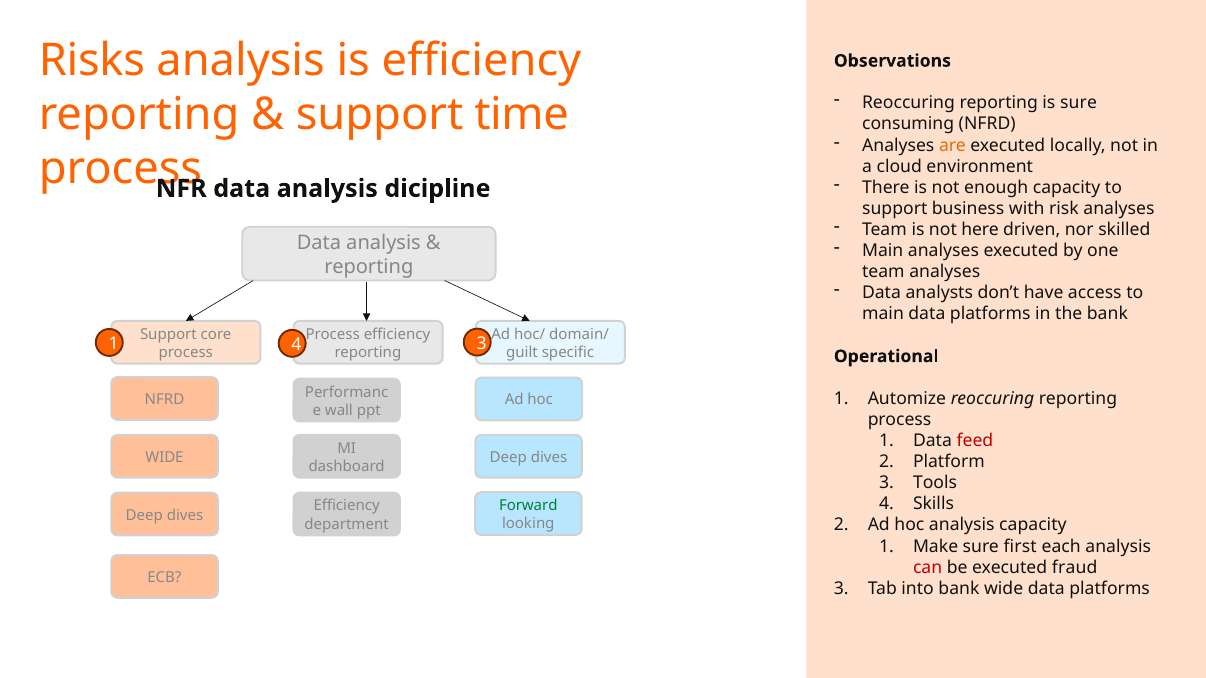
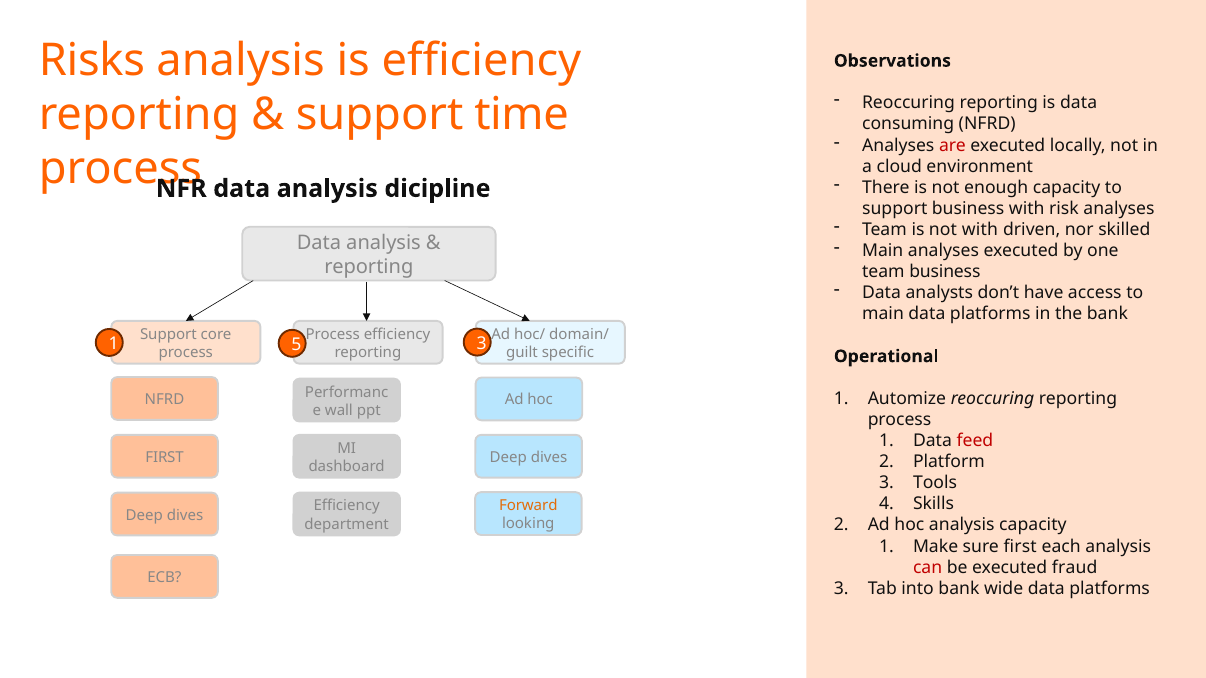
is sure: sure -> data
are colour: orange -> red
not here: here -> with
team analyses: analyses -> business
1 4: 4 -> 5
WIDE at (165, 457): WIDE -> FIRST
Forward colour: green -> orange
